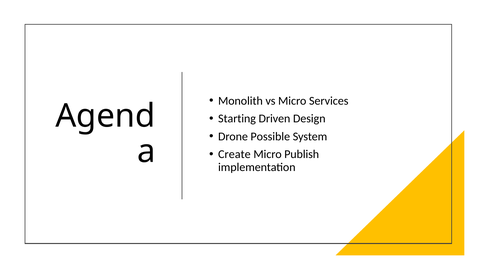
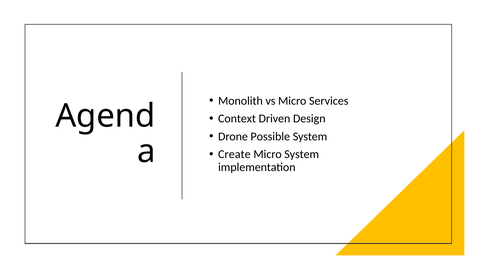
Starting: Starting -> Context
Micro Publish: Publish -> System
